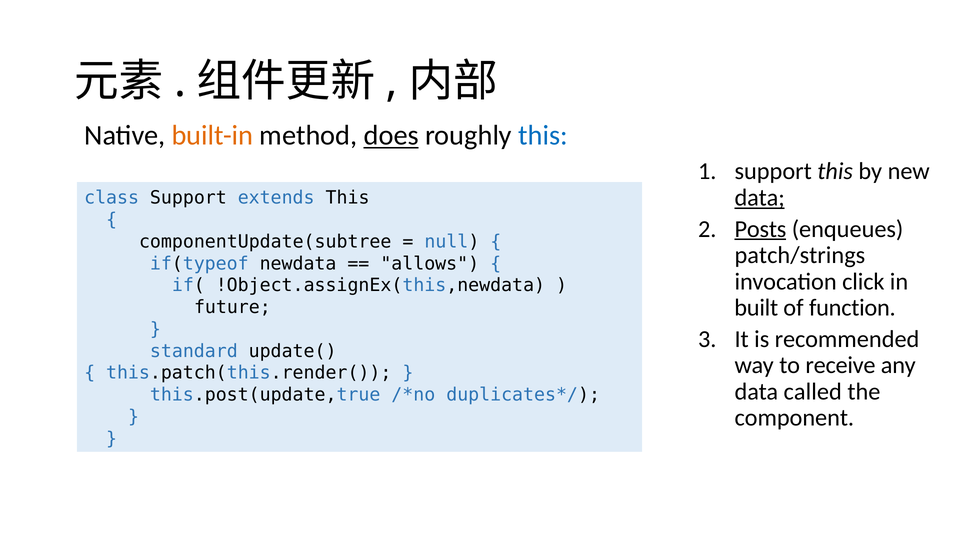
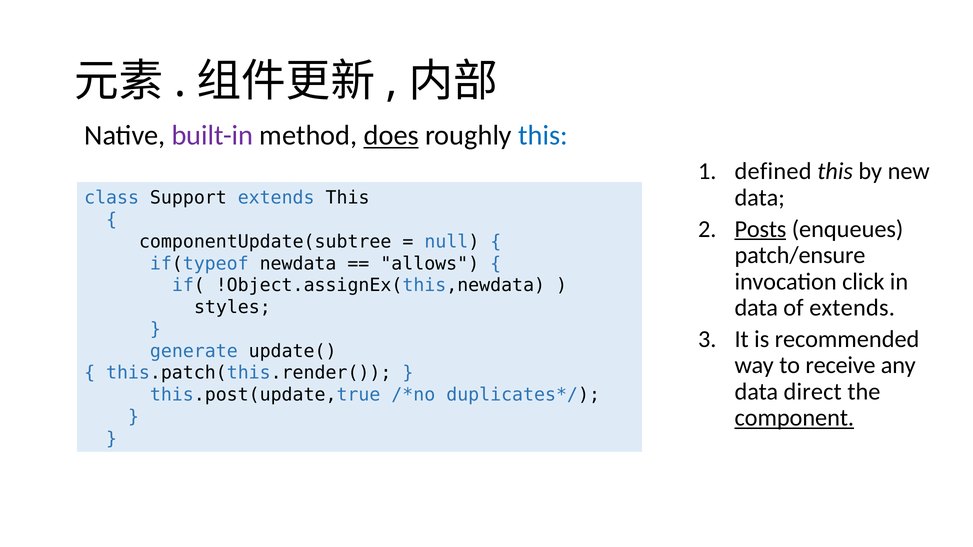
built-in colour: orange -> purple
support at (773, 172): support -> defined
data at (760, 198) underline: present -> none
patch/strings: patch/strings -> patch/ensure
built at (756, 308): built -> data
of function: function -> extends
future: future -> styles
standard: standard -> generate
called: called -> direct
component underline: none -> present
